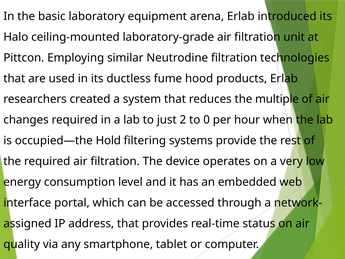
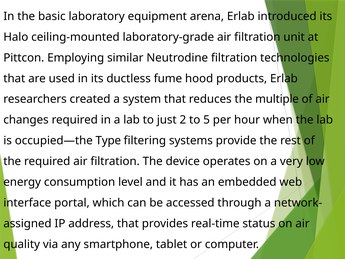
0: 0 -> 5
Hold: Hold -> Type
